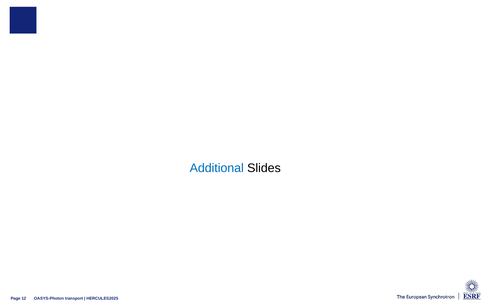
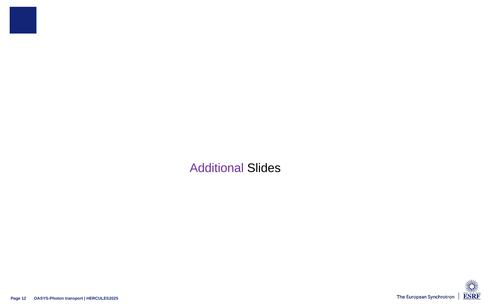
Additional colour: blue -> purple
